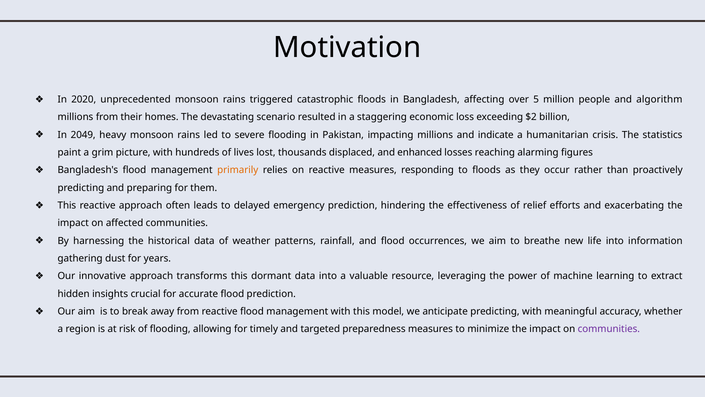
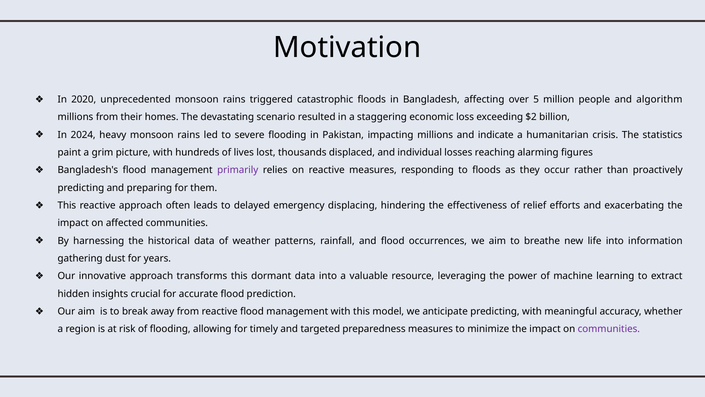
2049: 2049 -> 2024
enhanced: enhanced -> individual
primarily colour: orange -> purple
emergency prediction: prediction -> displacing
